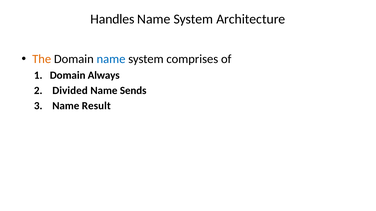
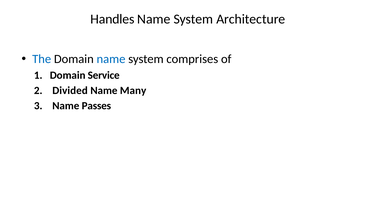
The colour: orange -> blue
Always: Always -> Service
Sends: Sends -> Many
Result: Result -> Passes
